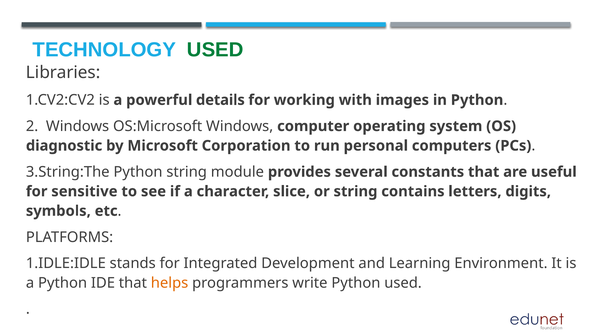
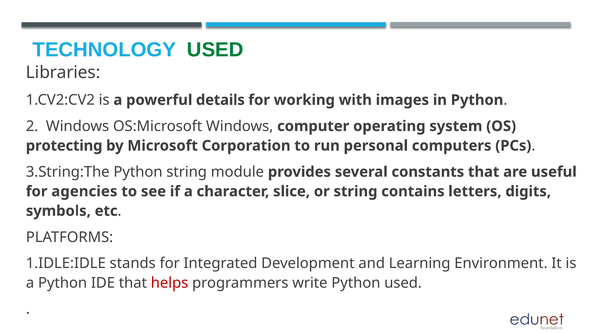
diagnostic: diagnostic -> protecting
sensitive: sensitive -> agencies
helps colour: orange -> red
